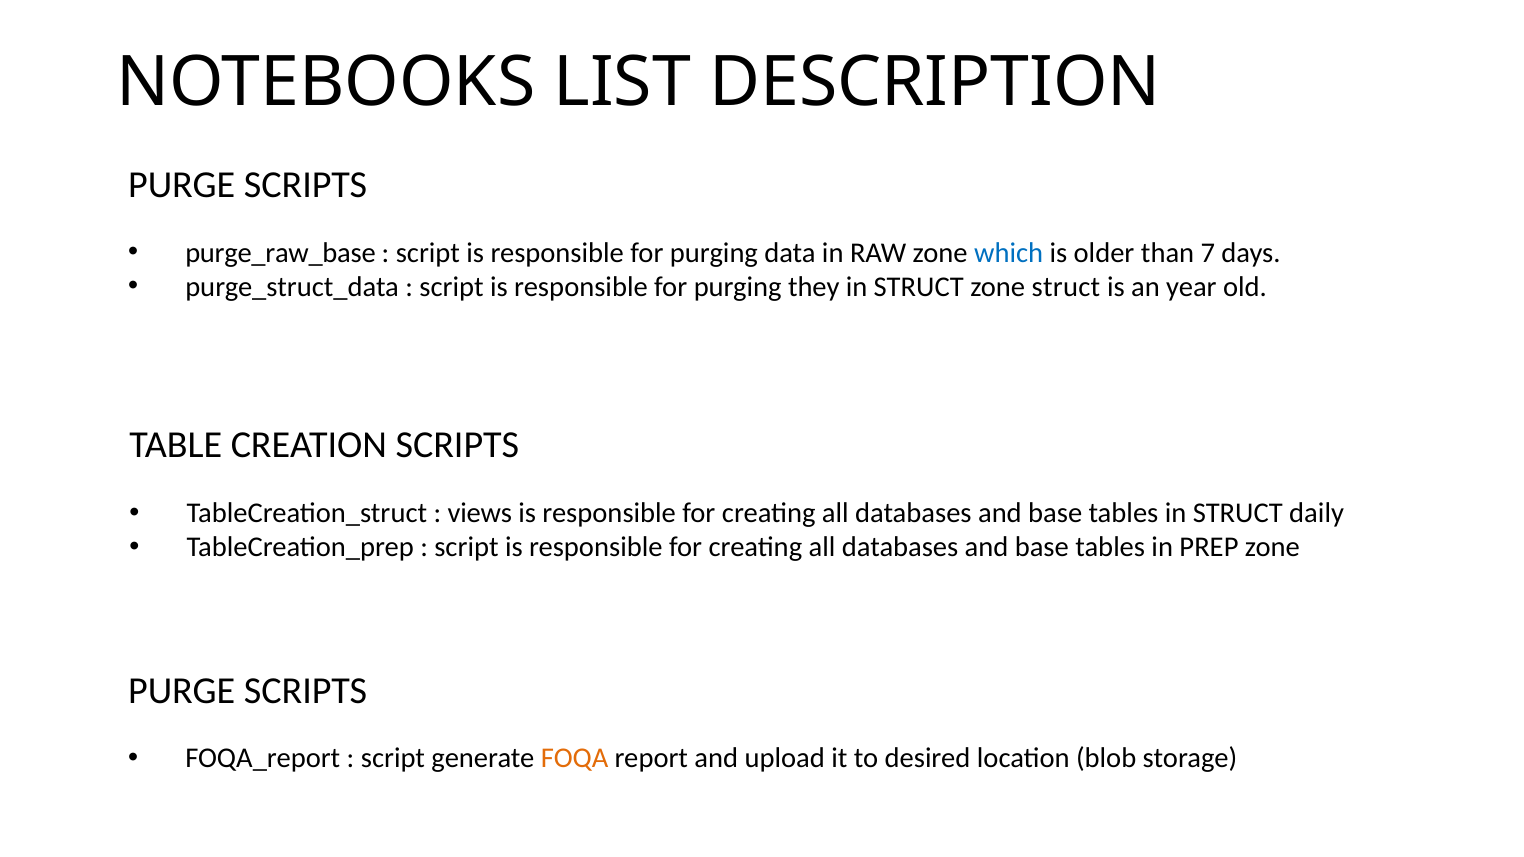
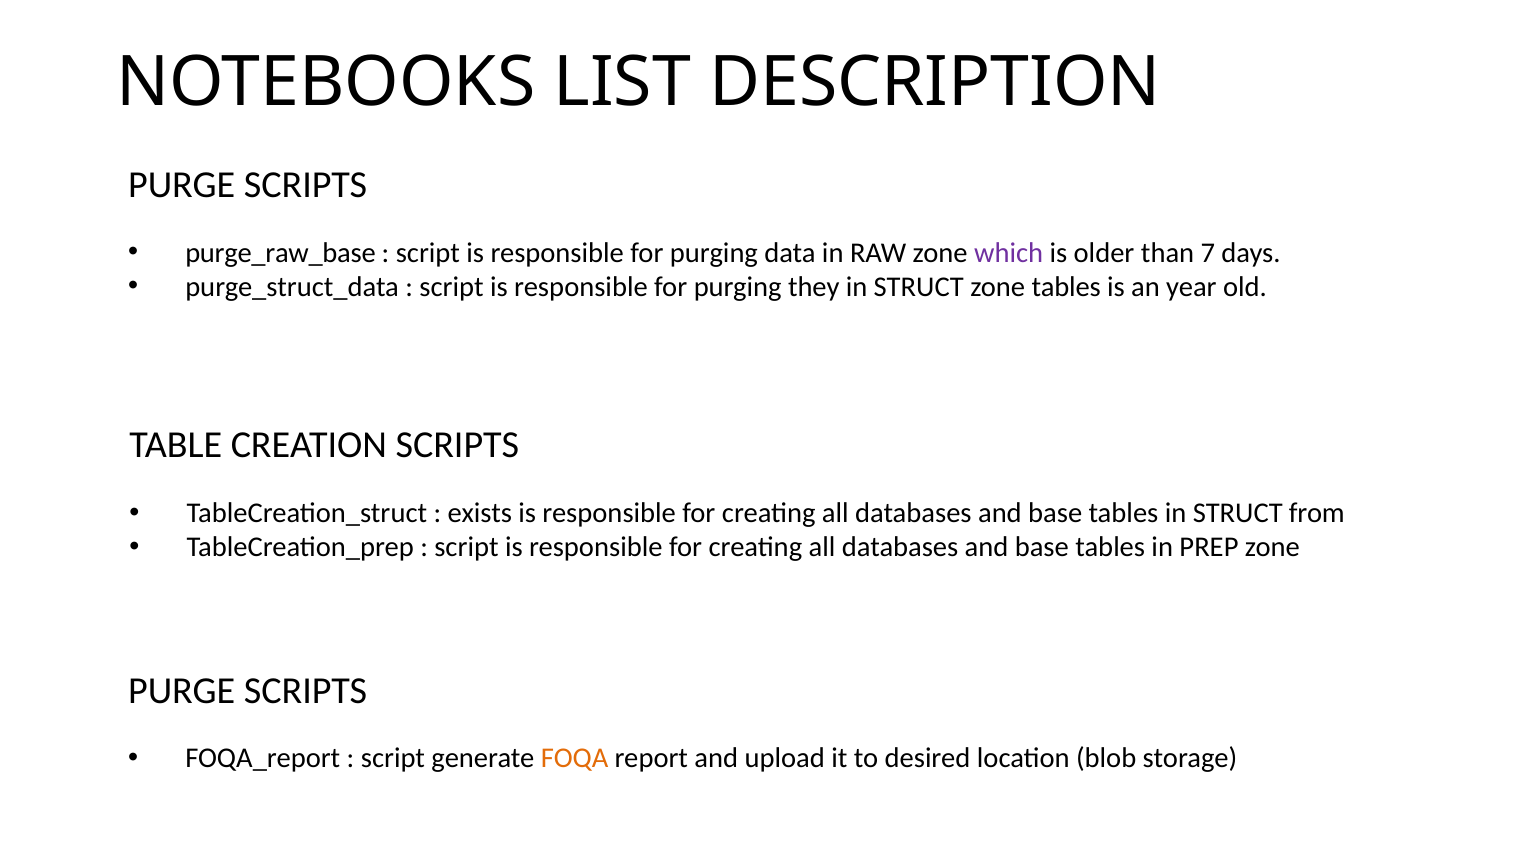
which colour: blue -> purple
zone struct: struct -> tables
views: views -> exists
daily: daily -> from
